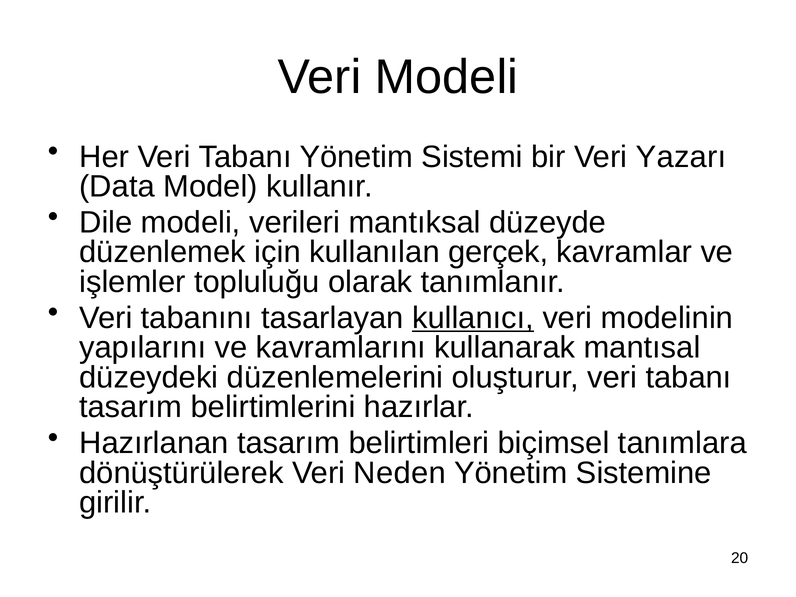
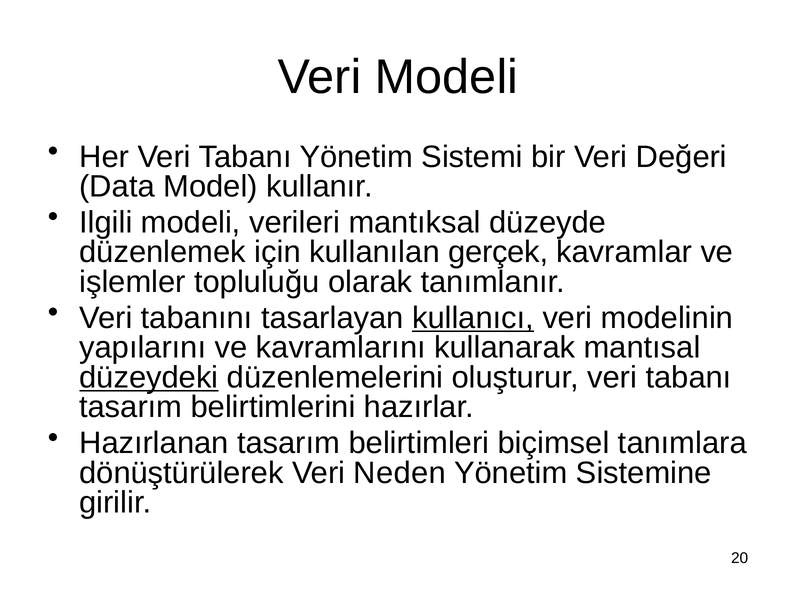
Yazarı: Yazarı -> Değeri
Dile: Dile -> Ilgili
düzeydeki underline: none -> present
